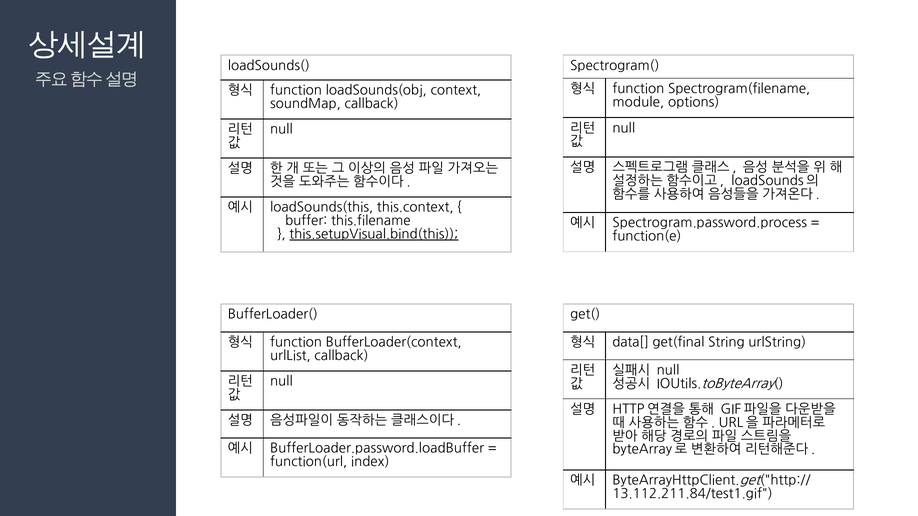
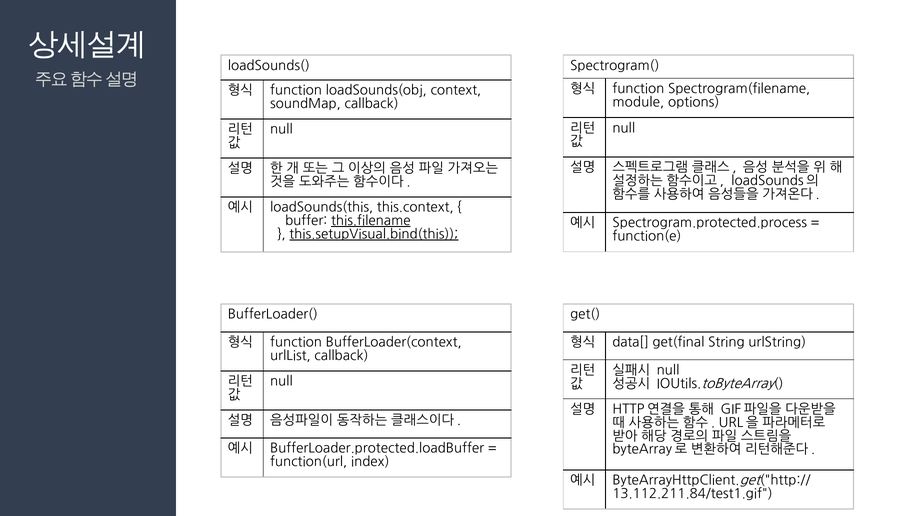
this.filename underline: none -> present
Spectrogram.password.process: Spectrogram.password.process -> Spectrogram.protected.process
BufferLoader.password.loadBuffer: BufferLoader.password.loadBuffer -> BufferLoader.protected.loadBuffer
